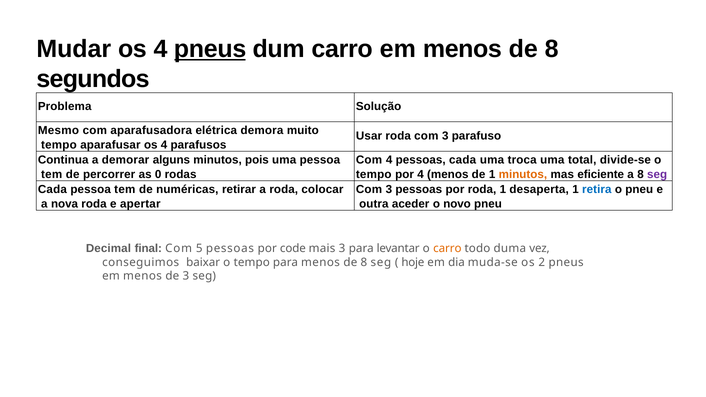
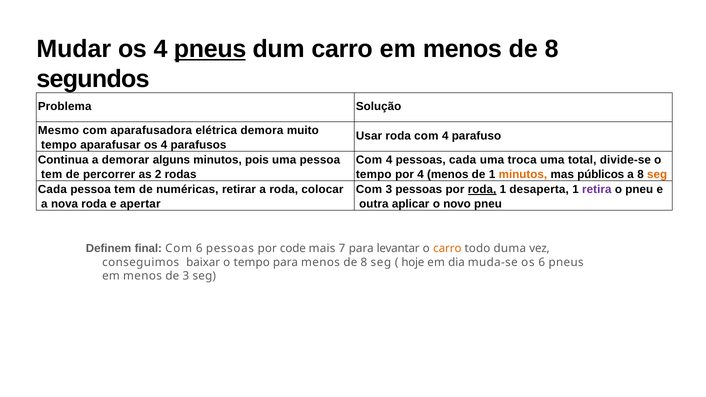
roda com 3: 3 -> 4
0: 0 -> 2
eficiente: eficiente -> públicos
seg at (657, 174) colour: purple -> orange
roda at (482, 190) underline: none -> present
retira colour: blue -> purple
aceder: aceder -> aplicar
Decimal: Decimal -> Definem
Com 5: 5 -> 6
mais 3: 3 -> 7
os 2: 2 -> 6
